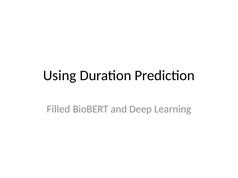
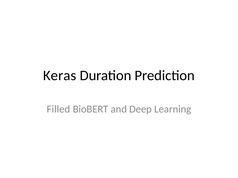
Using: Using -> Keras
